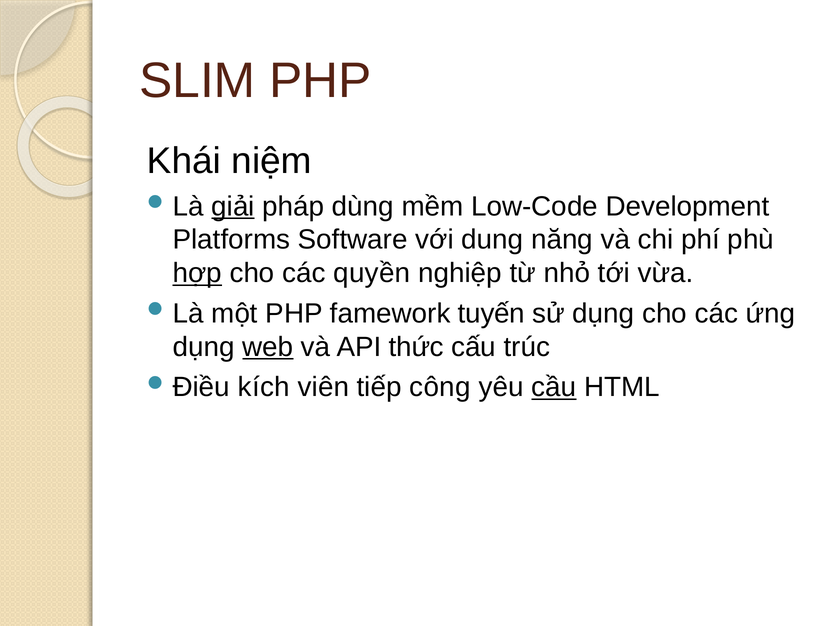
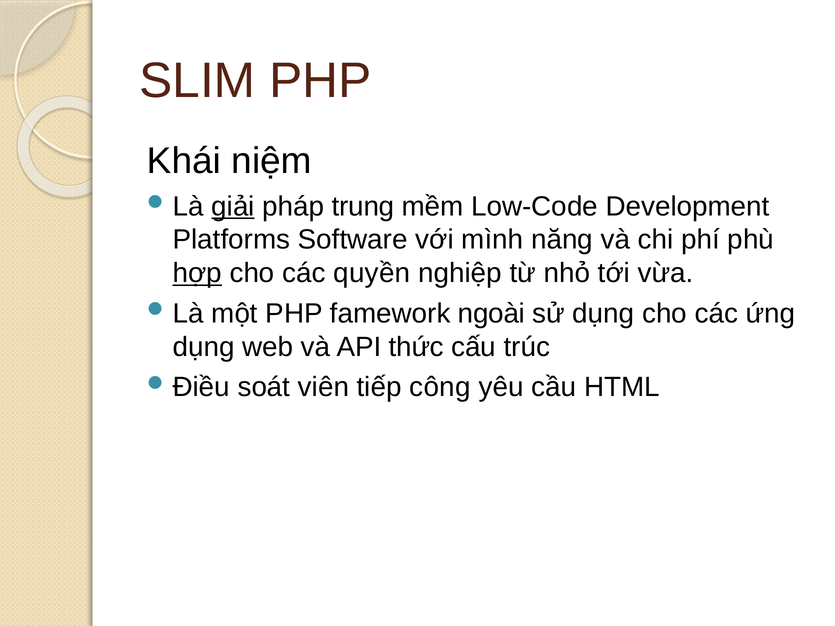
dùng: dùng -> trung
dung: dung -> mình
tuyến: tuyến -> ngoài
web underline: present -> none
kích: kích -> soát
cầu underline: present -> none
